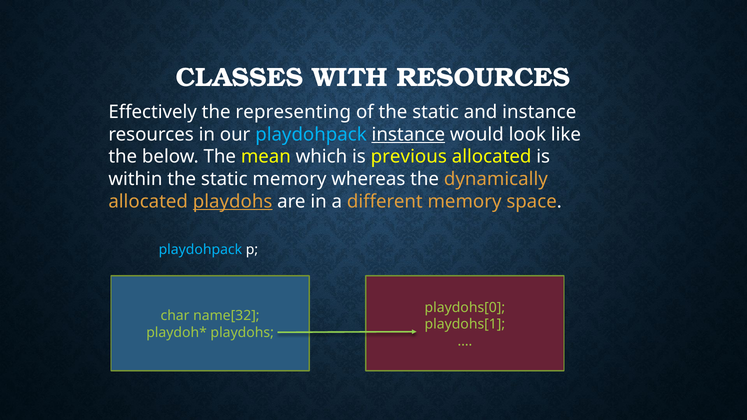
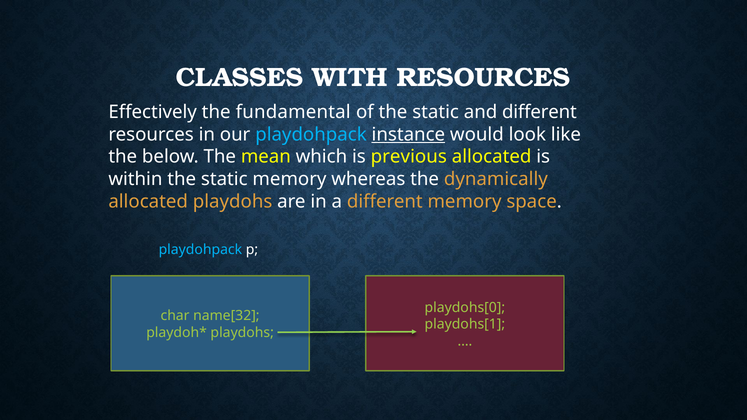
representing: representing -> fundamental
and instance: instance -> different
playdohs at (233, 202) underline: present -> none
